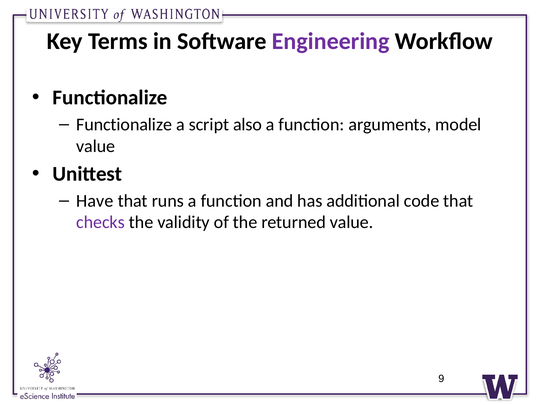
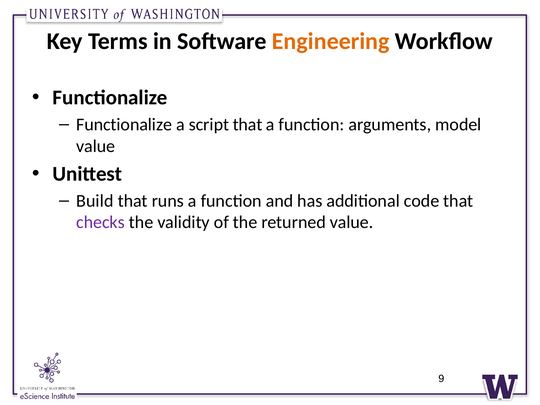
Engineering colour: purple -> orange
script also: also -> that
Have: Have -> Build
